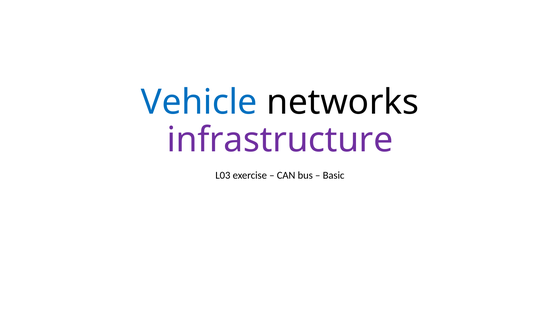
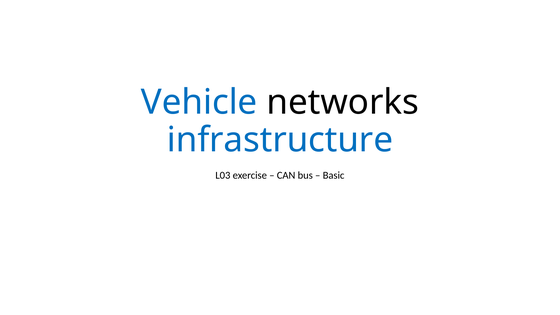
infrastructure colour: purple -> blue
